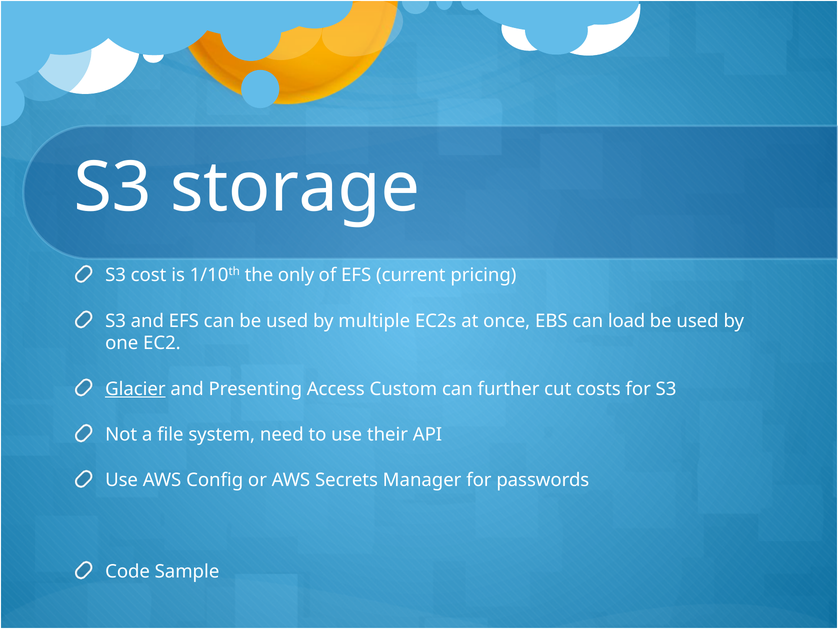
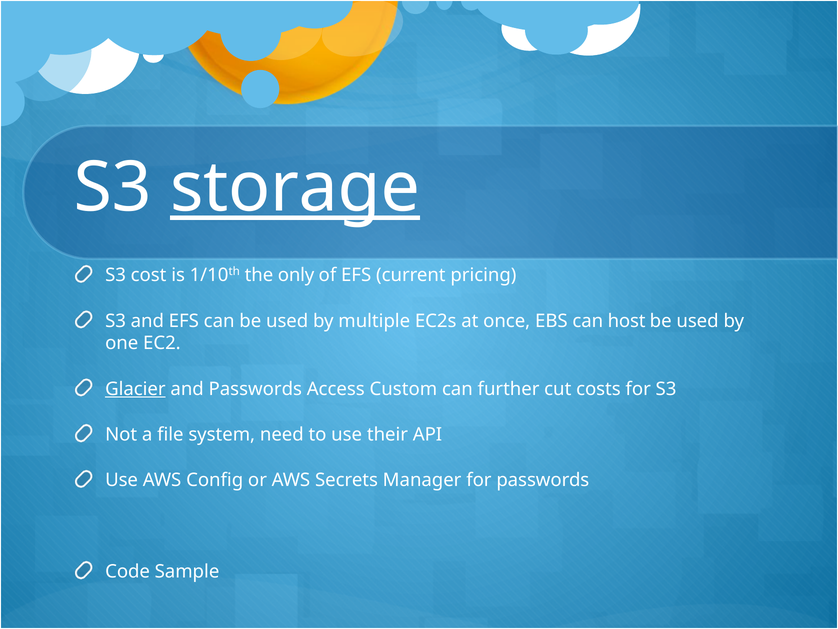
storage underline: none -> present
load: load -> host
and Presenting: Presenting -> Passwords
